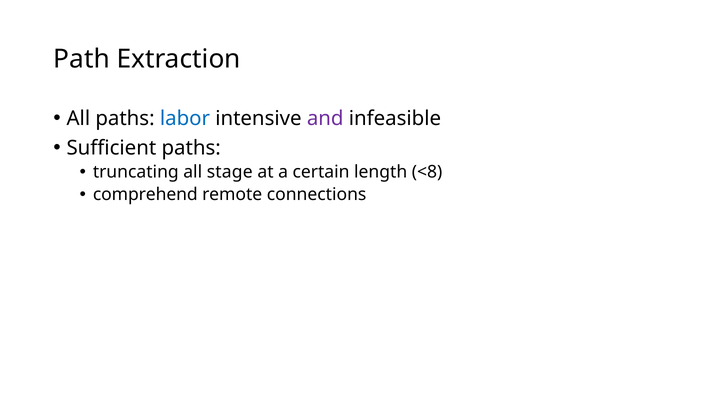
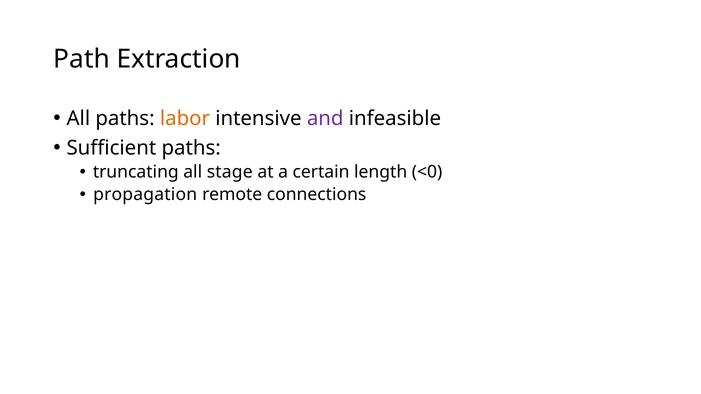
labor colour: blue -> orange
<8: <8 -> <0
comprehend: comprehend -> propagation
